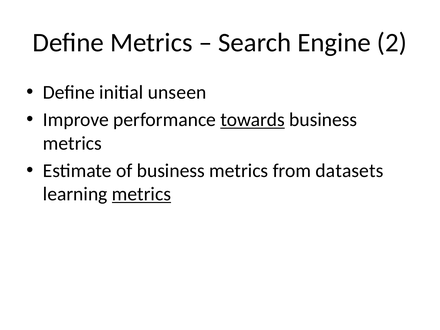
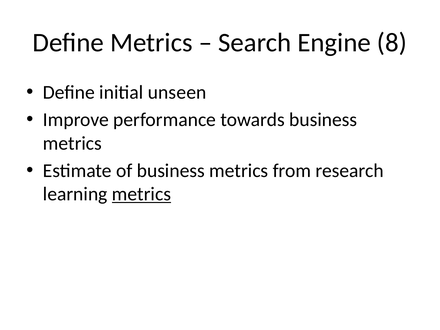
2: 2 -> 8
towards underline: present -> none
datasets: datasets -> research
